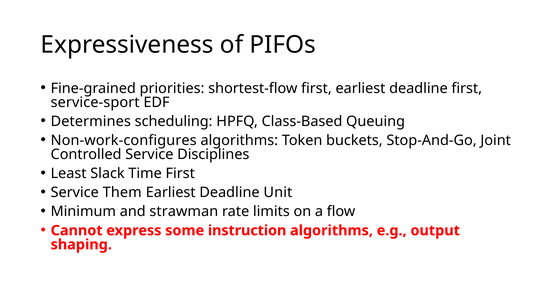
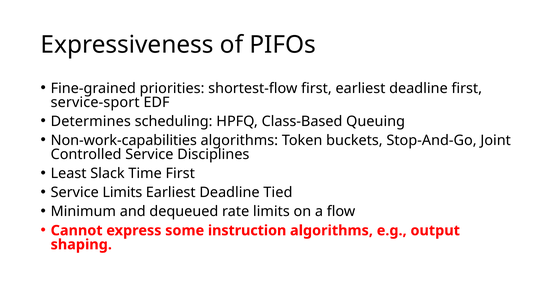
Non-work-configures: Non-work-configures -> Non-work-capabilities
Service Them: Them -> Limits
Unit: Unit -> Tied
strawman: strawman -> dequeued
